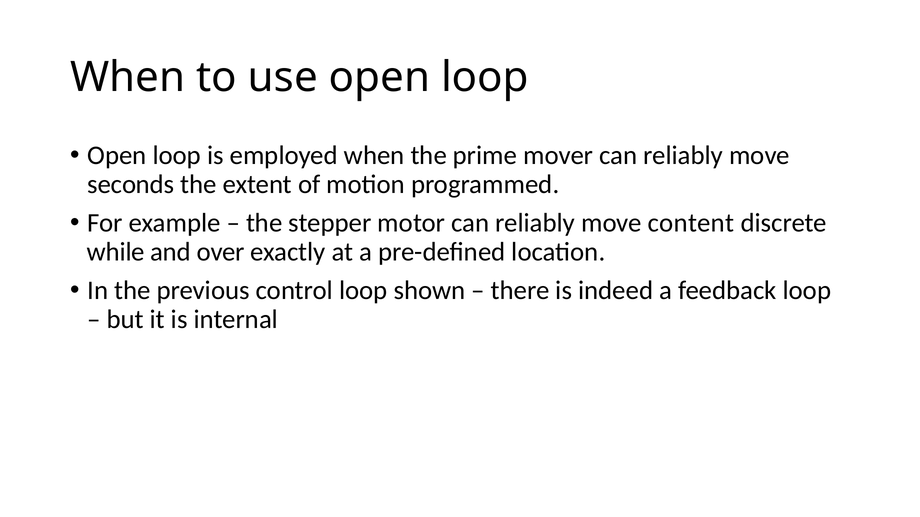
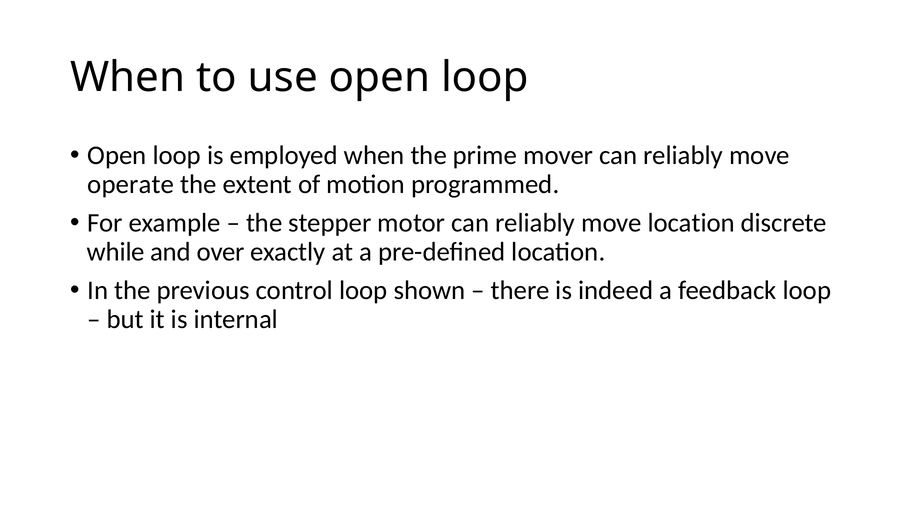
seconds: seconds -> operate
move content: content -> location
